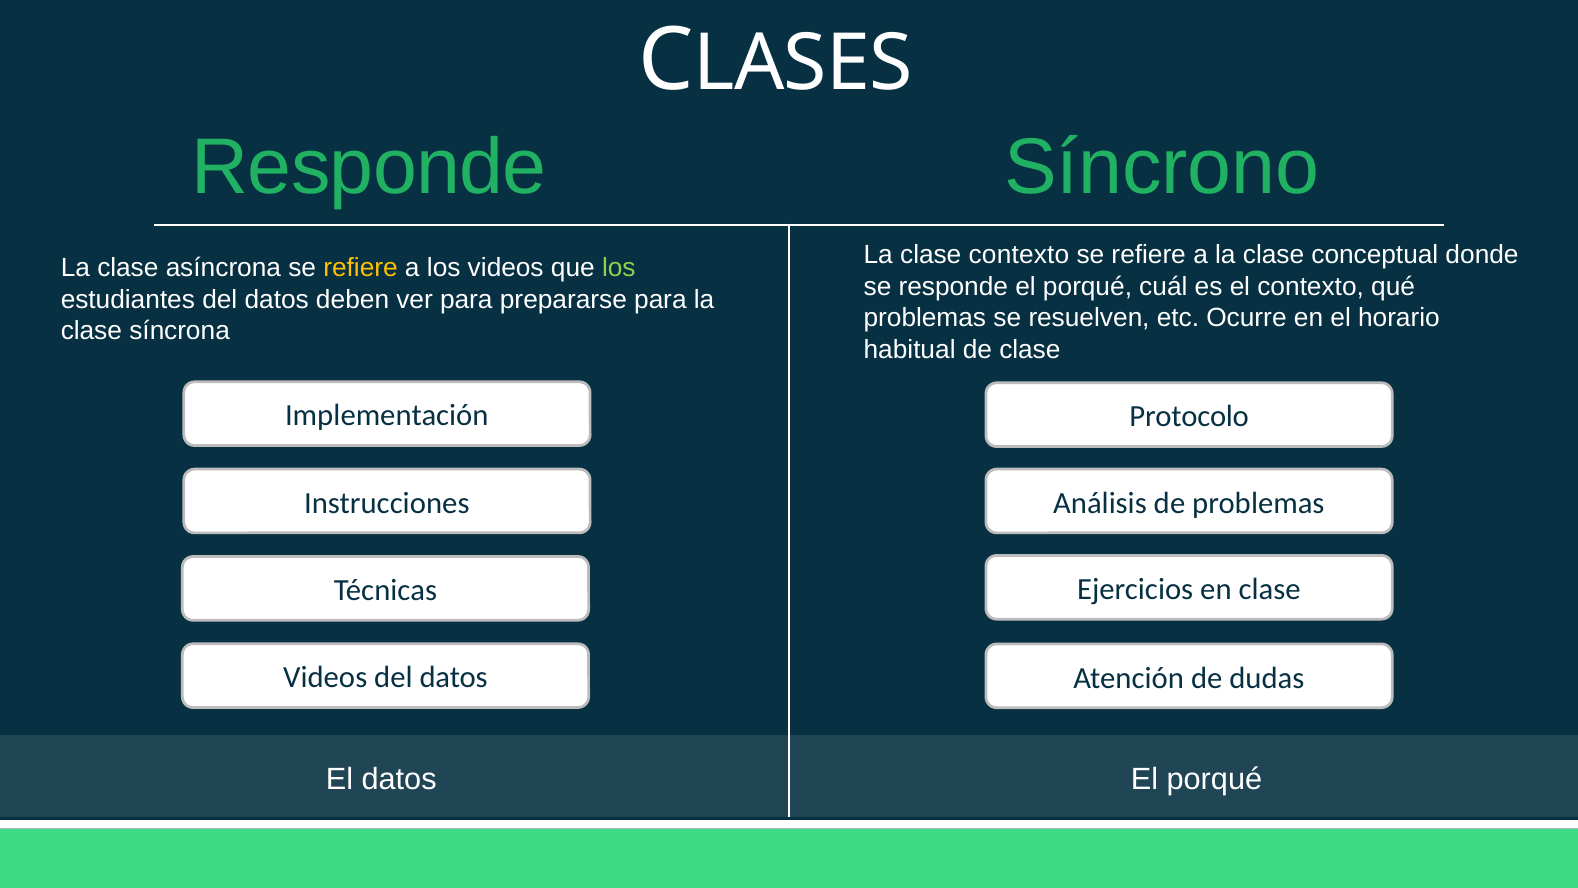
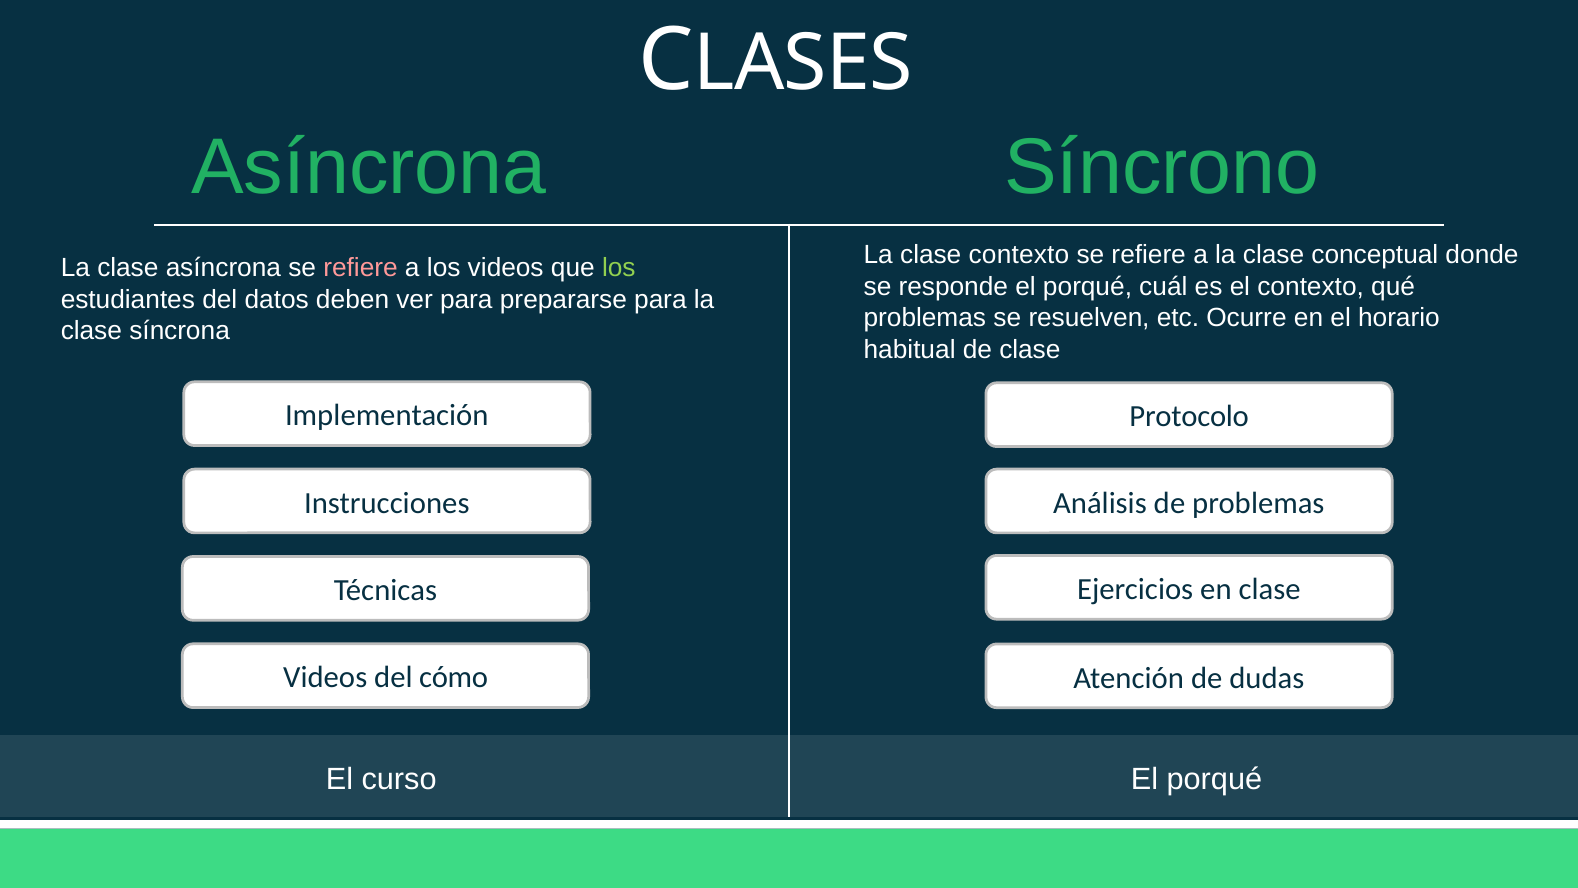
Responde at (369, 168): Responde -> Asíncrona
refiere at (361, 268) colour: yellow -> pink
Videos del datos: datos -> cómo
El datos: datos -> curso
